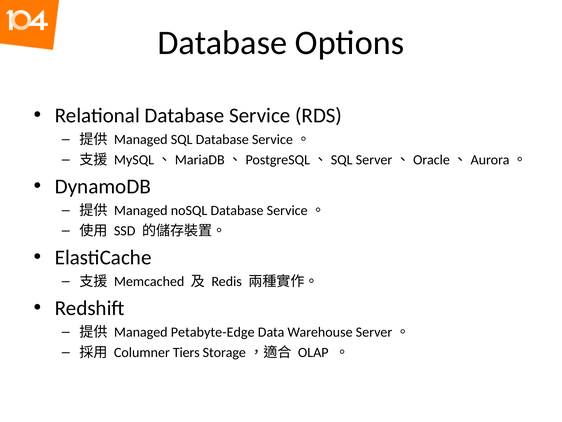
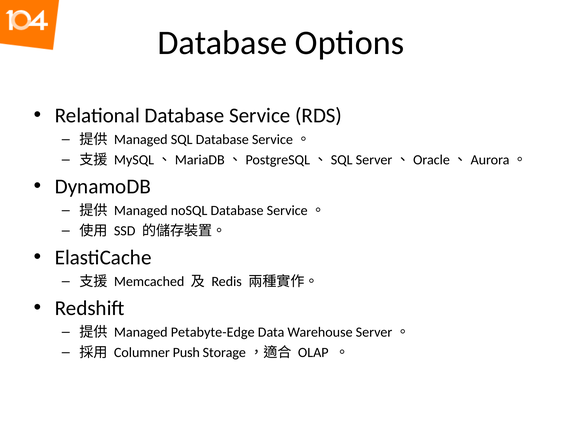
Tiers: Tiers -> Push
